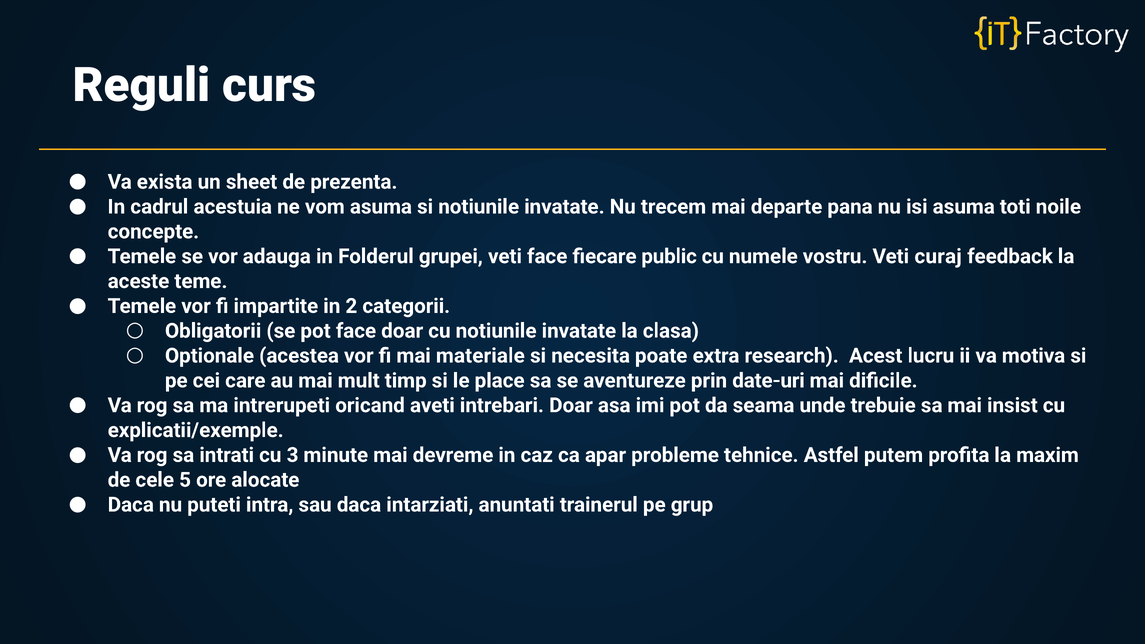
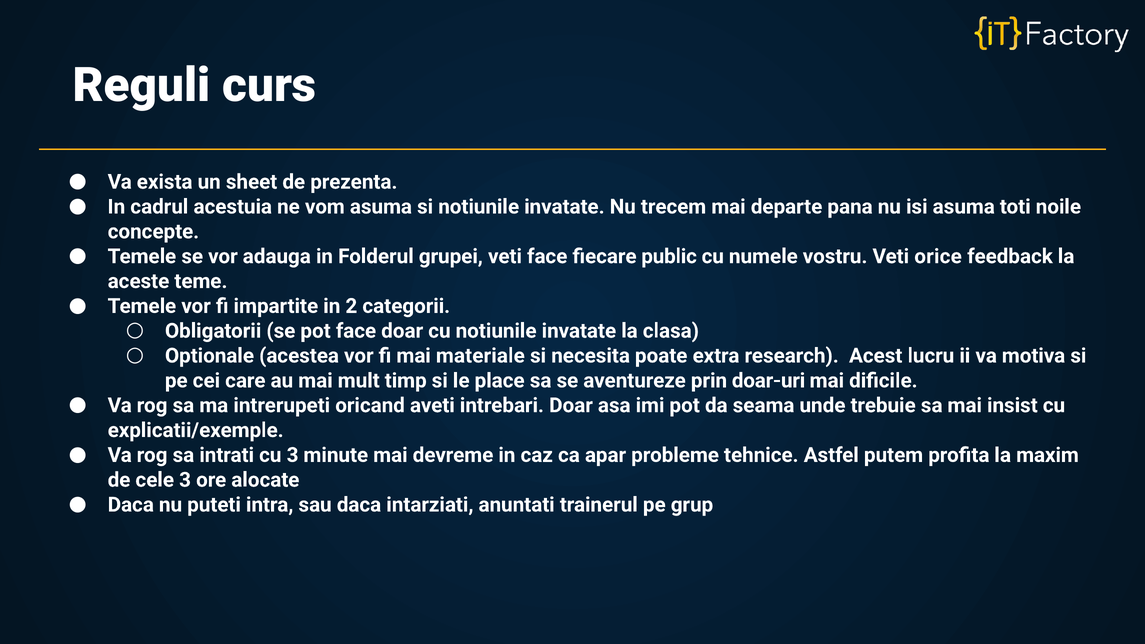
curaj: curaj -> orice
date-uri: date-uri -> doar-uri
cele 5: 5 -> 3
